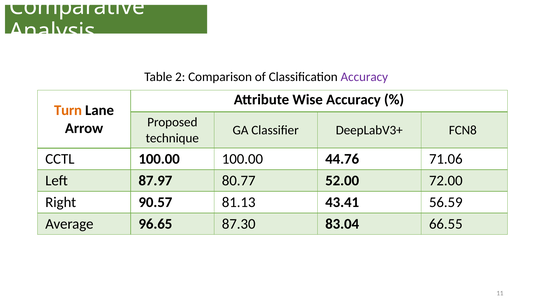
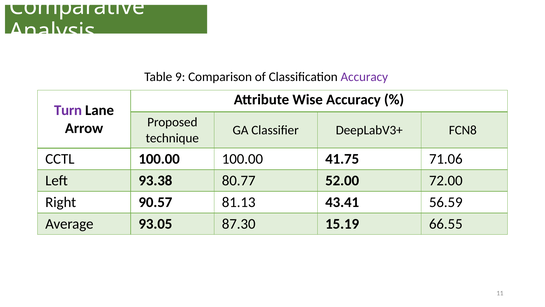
2: 2 -> 9
Turn colour: orange -> purple
44.76: 44.76 -> 41.75
87.97: 87.97 -> 93.38
96.65: 96.65 -> 93.05
83.04: 83.04 -> 15.19
